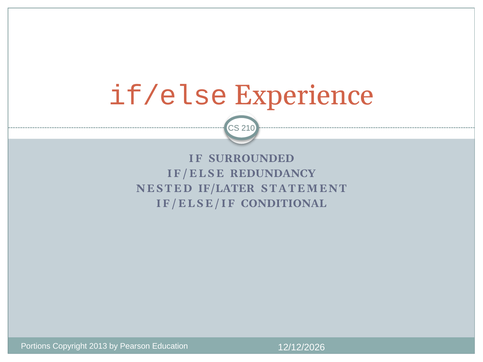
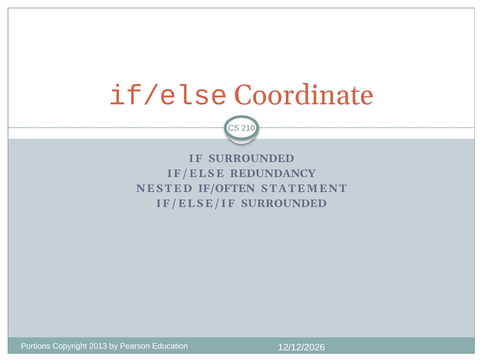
Experience: Experience -> Coordinate
IF/LATER: IF/LATER -> IF/OFTEN
IF/ELSE/IF CONDITIONAL: CONDITIONAL -> SURROUNDED
